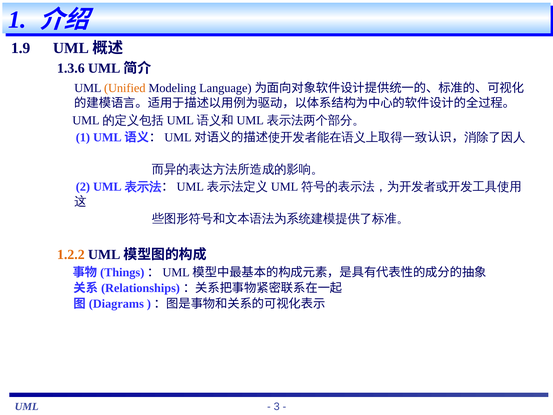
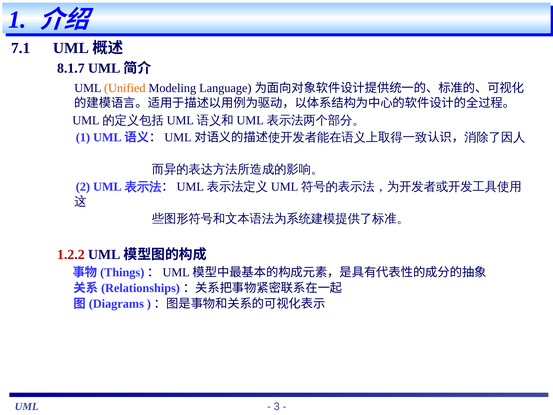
1.9: 1.9 -> 7.1
1.3.6: 1.3.6 -> 8.1.7
1.2.2 colour: orange -> red
